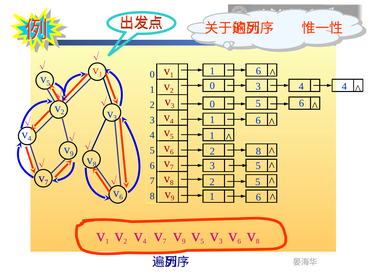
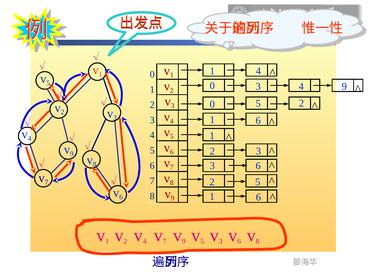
6 at (258, 71): 6 -> 4
4 4: 4 -> 9
6 at (301, 103): 6 -> 2
8 at (258, 151): 8 -> 3
3 5: 5 -> 6
